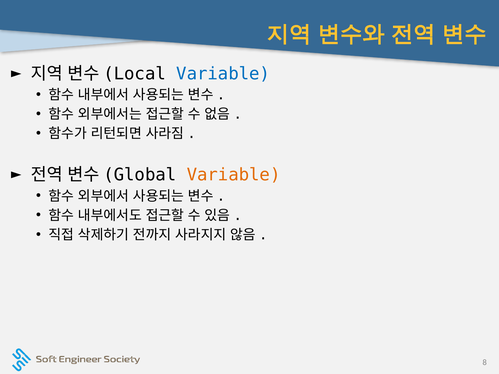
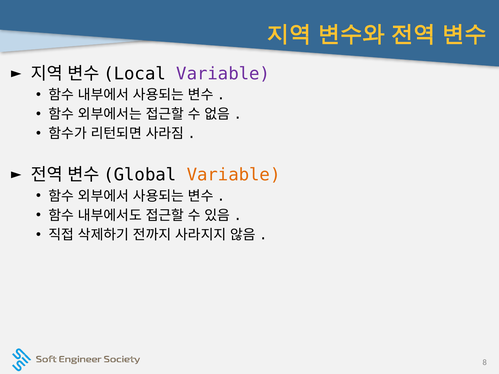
Variable at (223, 74) colour: blue -> purple
